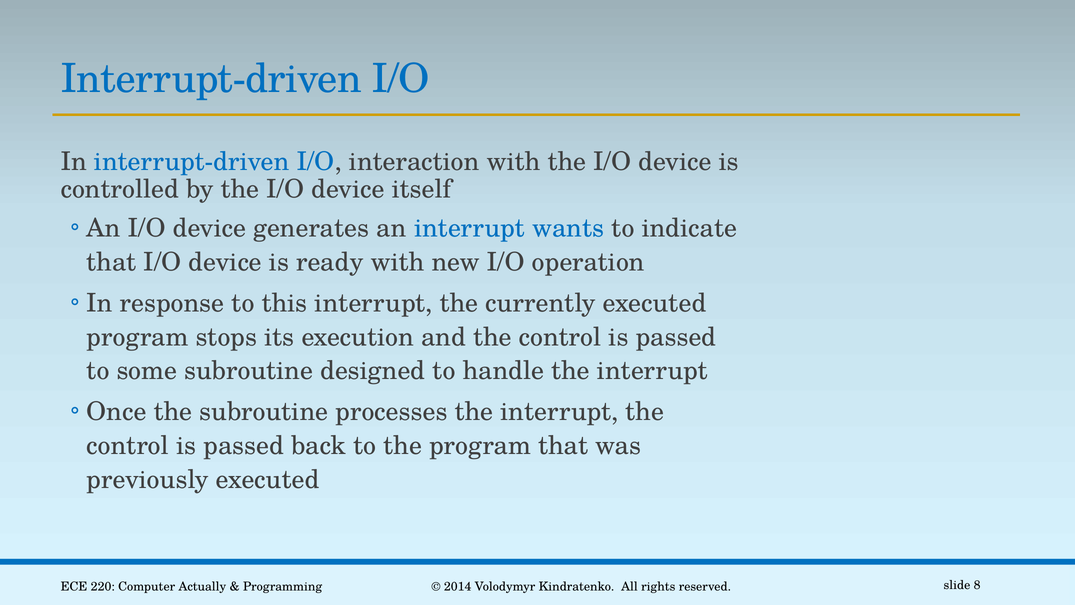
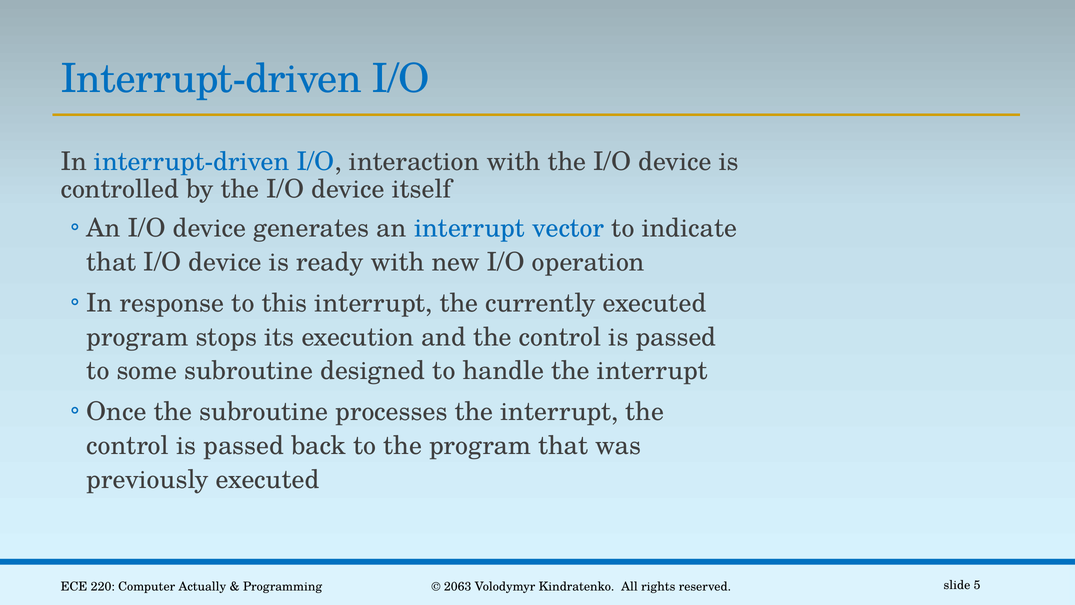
wants: wants -> vector
2014: 2014 -> 2063
8: 8 -> 5
